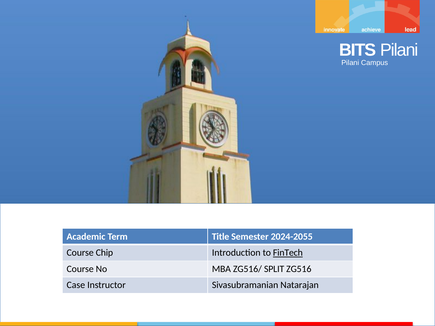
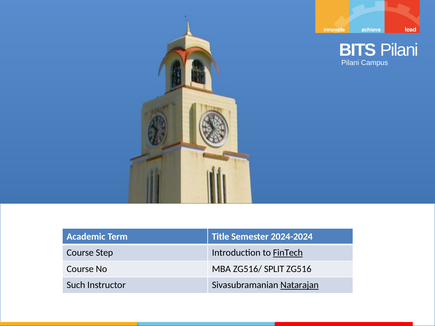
2024-2055: 2024-2055 -> 2024-2024
Chip: Chip -> Step
Case: Case -> Such
Natarajan underline: none -> present
